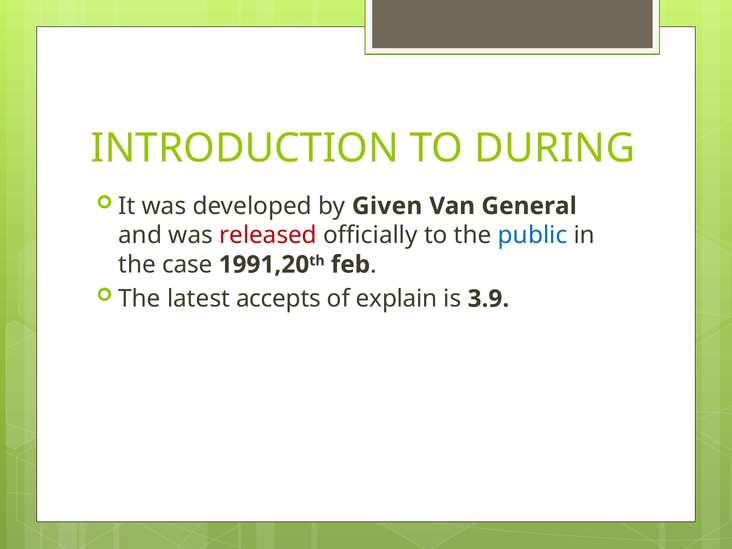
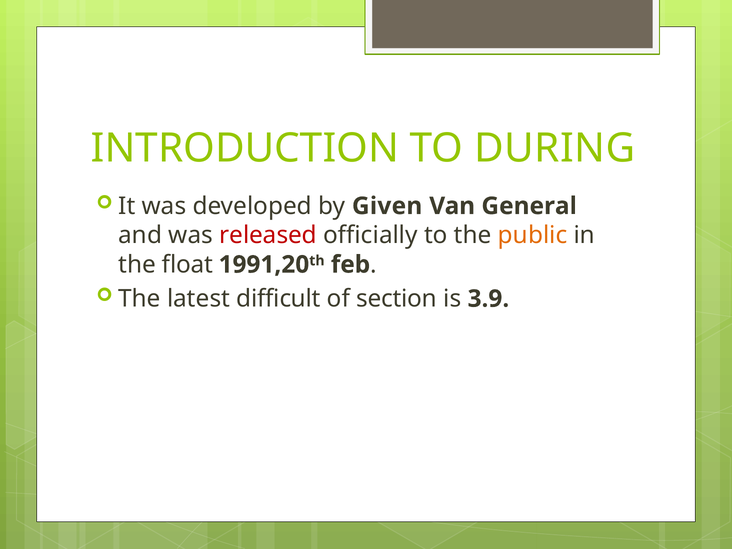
public colour: blue -> orange
case: case -> float
accepts: accepts -> difficult
explain: explain -> section
